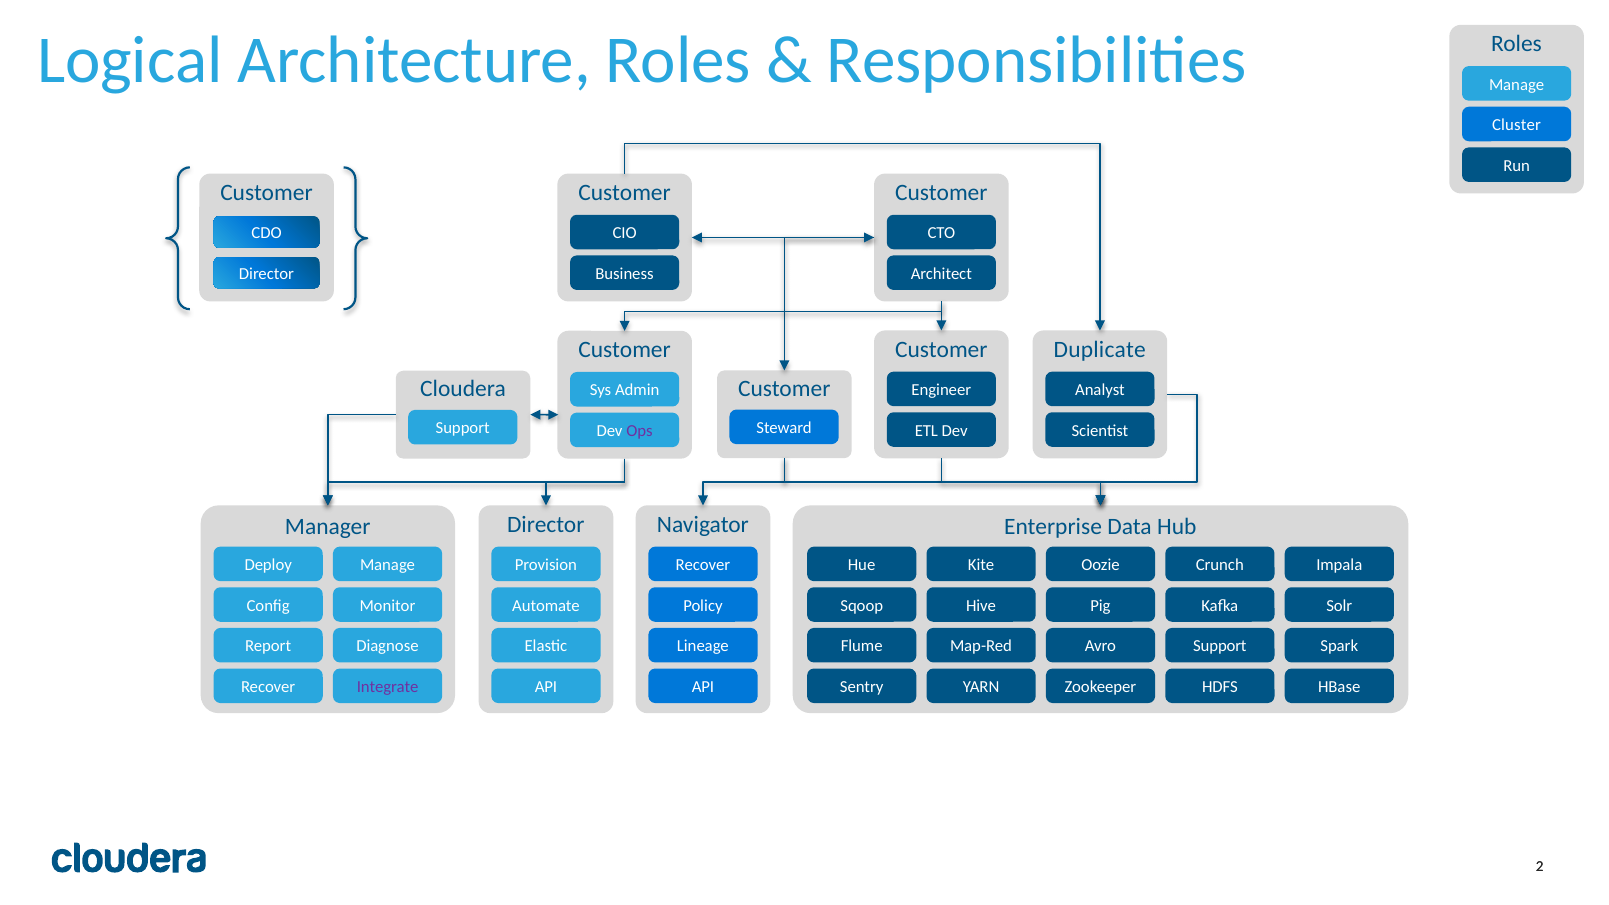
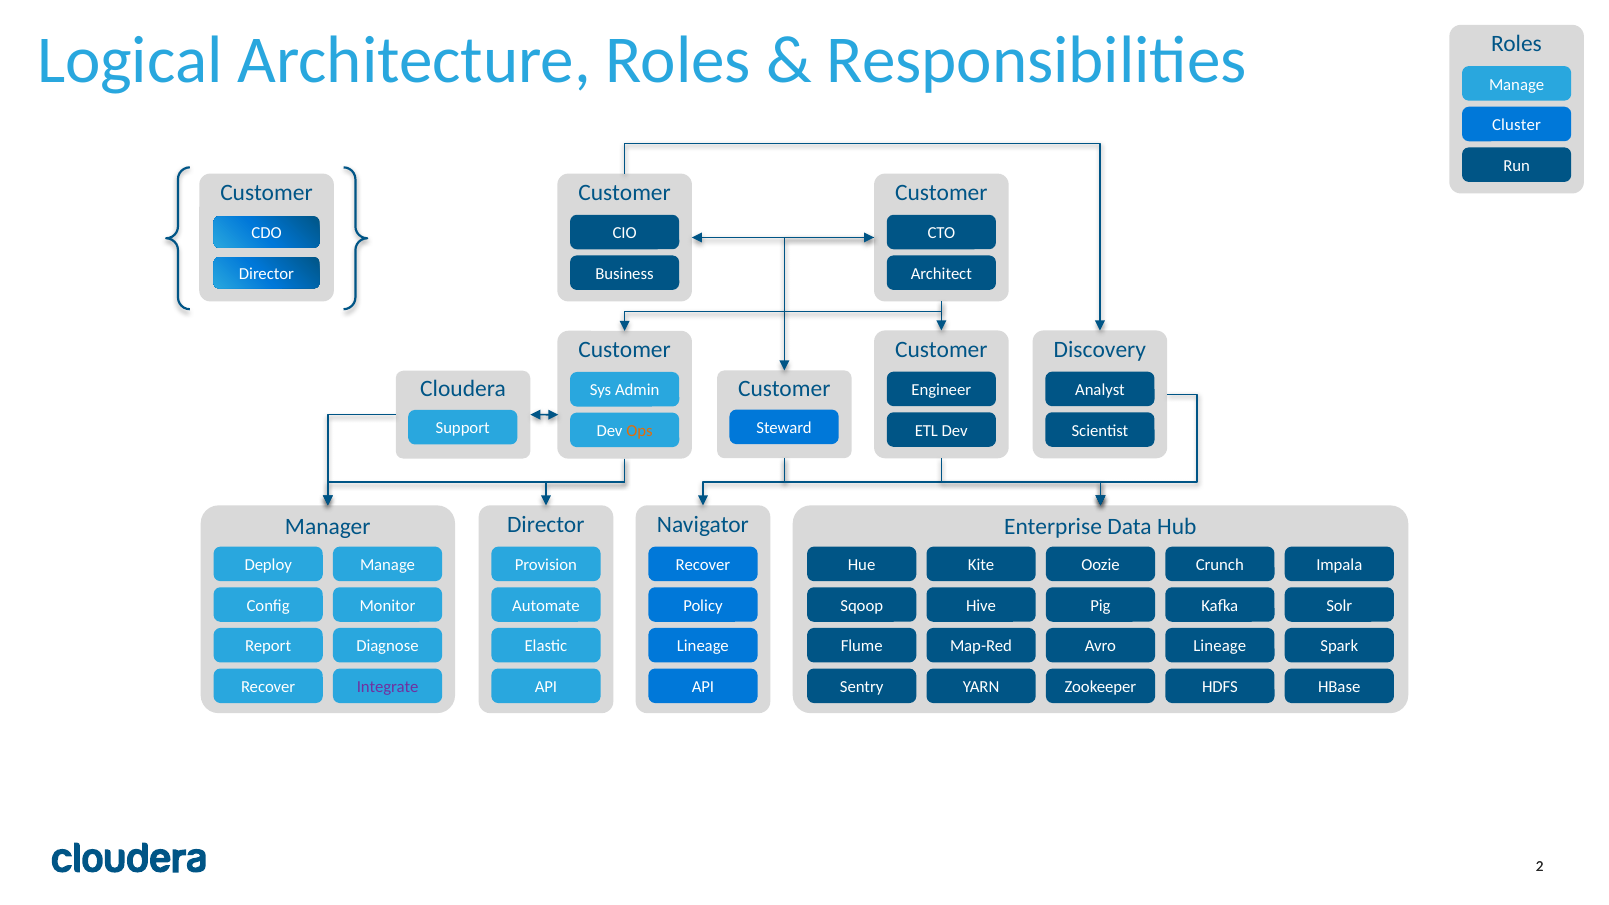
Duplicate: Duplicate -> Discovery
Ops colour: purple -> orange
Support at (1220, 647): Support -> Lineage
